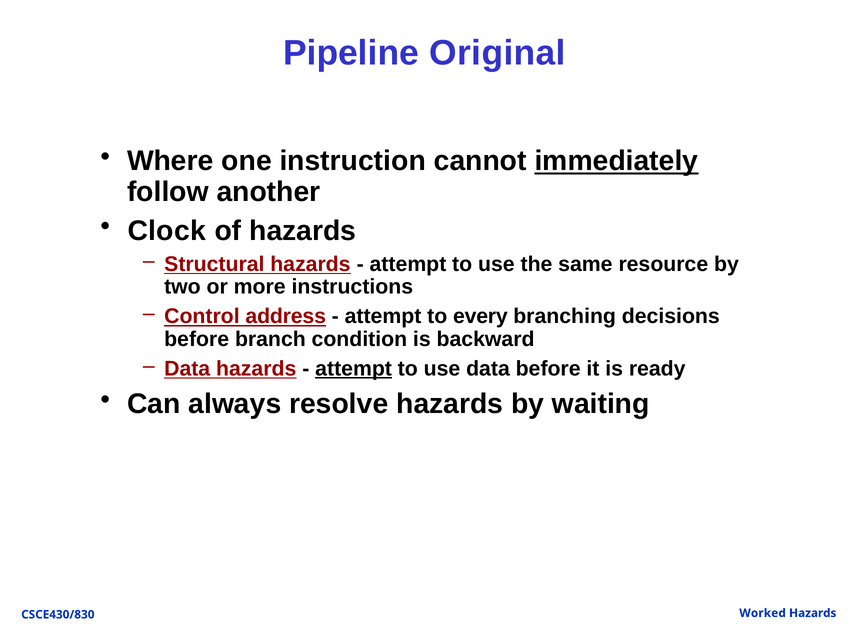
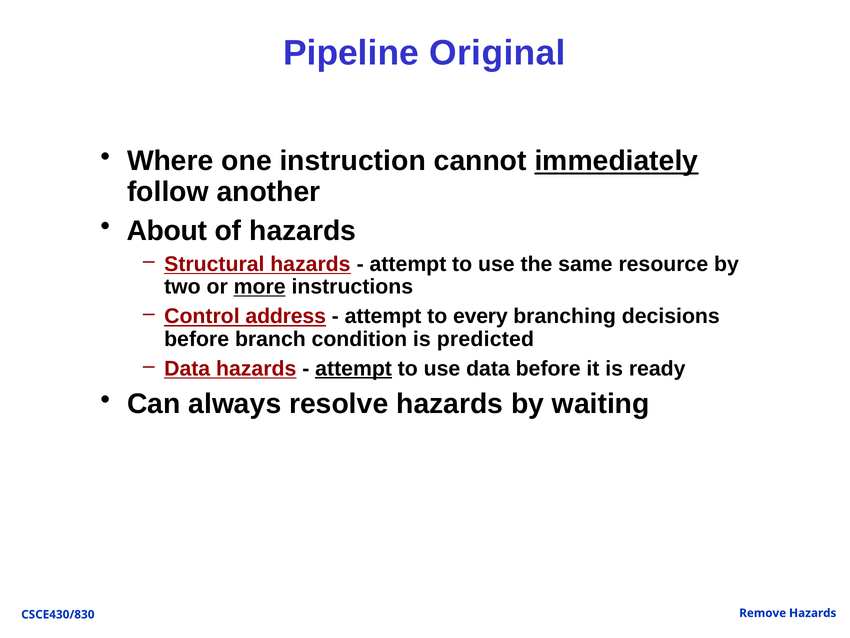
Clock: Clock -> About
more underline: none -> present
backward: backward -> predicted
Worked: Worked -> Remove
